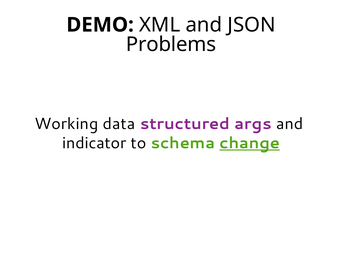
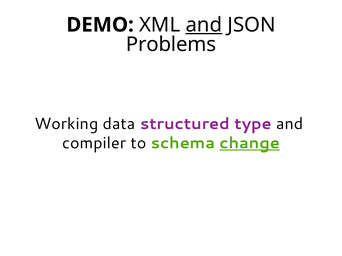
and at (204, 25) underline: none -> present
args: args -> type
indicator: indicator -> compiler
